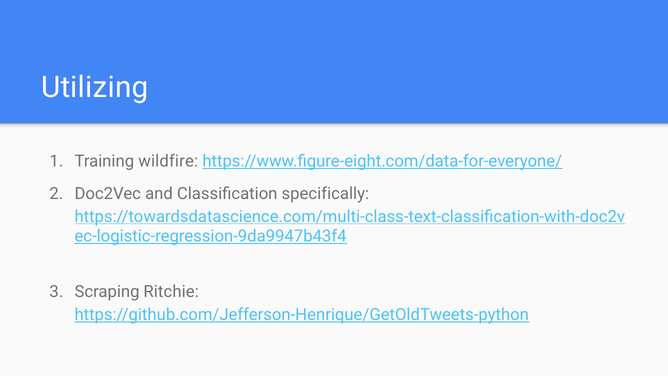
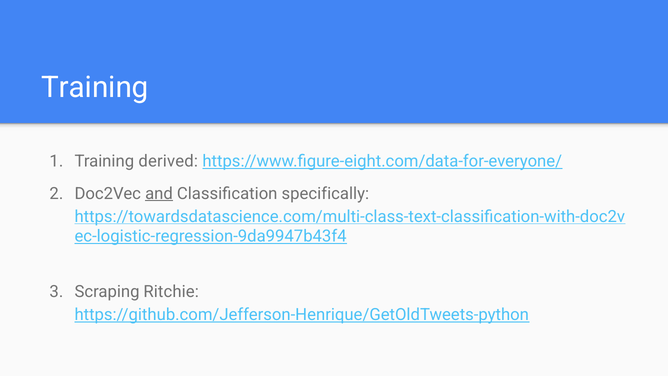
Utilizing at (95, 88): Utilizing -> Training
wildfire: wildfire -> derived
and underline: none -> present
